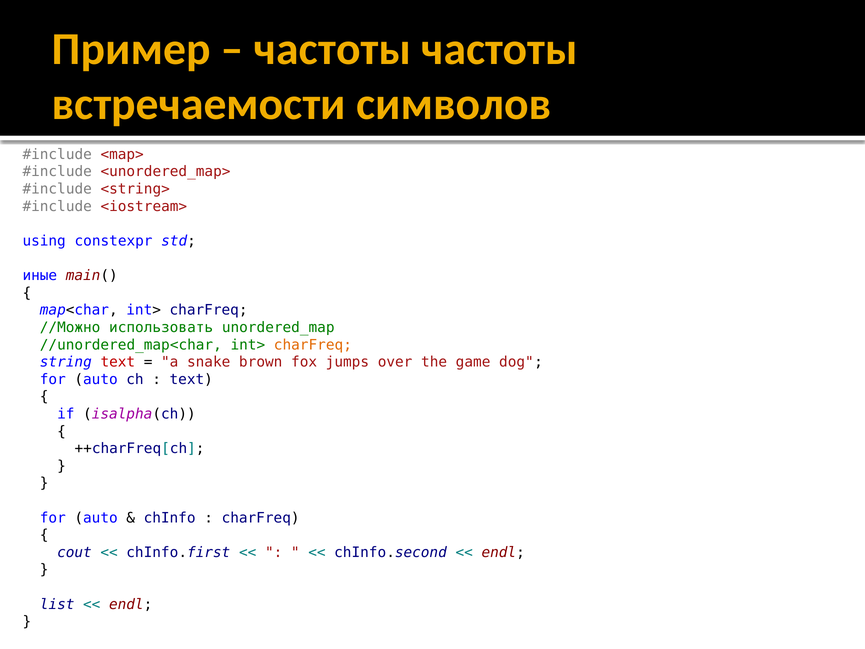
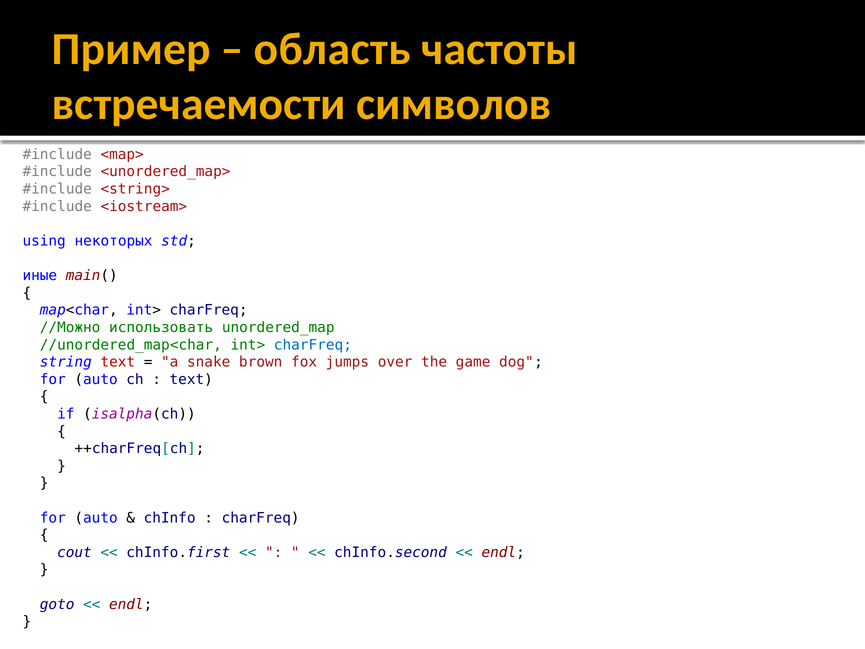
частоты at (332, 49): частоты -> область
constexpr: constexpr -> некоторых
charFreq at (313, 345) colour: orange -> blue
list: list -> goto
